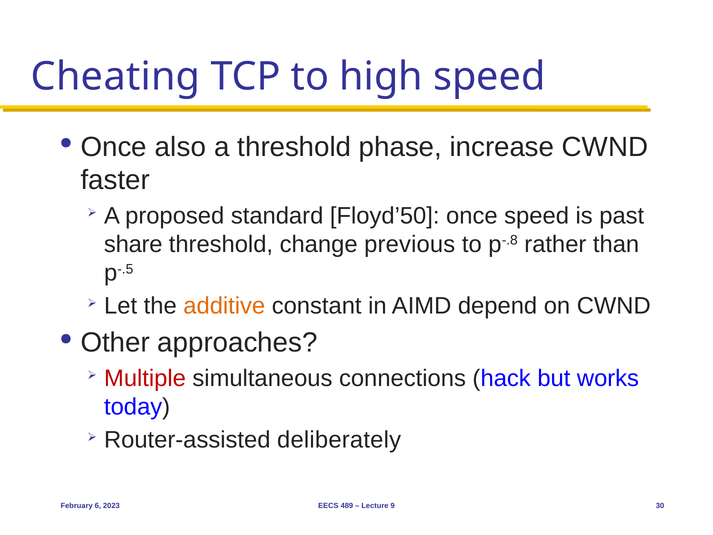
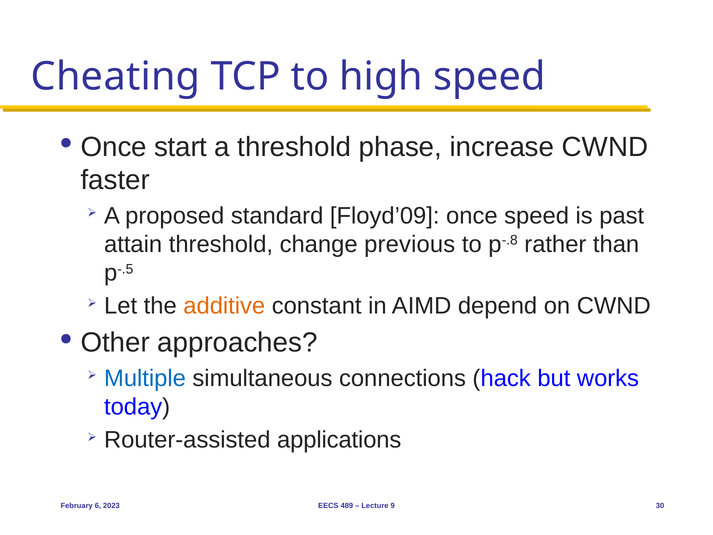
also: also -> start
Floyd’50: Floyd’50 -> Floyd’09
share: share -> attain
Multiple colour: red -> blue
deliberately: deliberately -> applications
